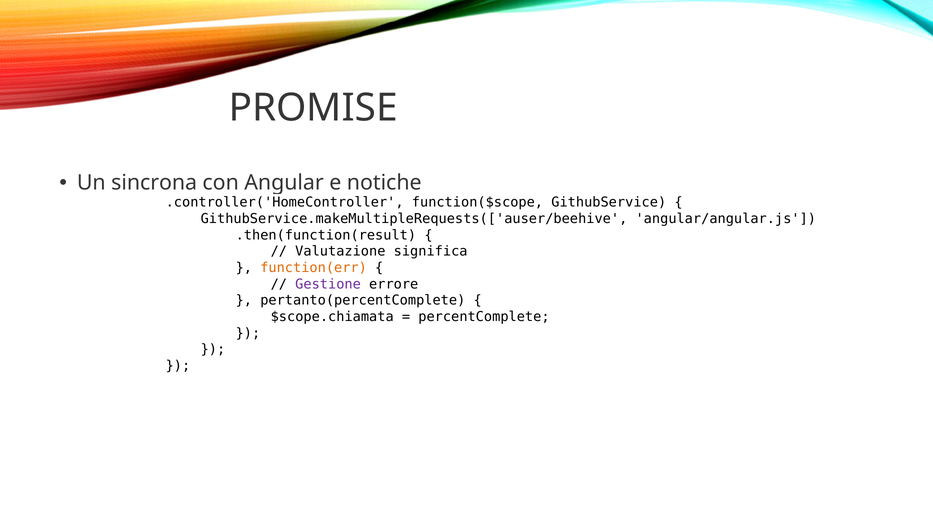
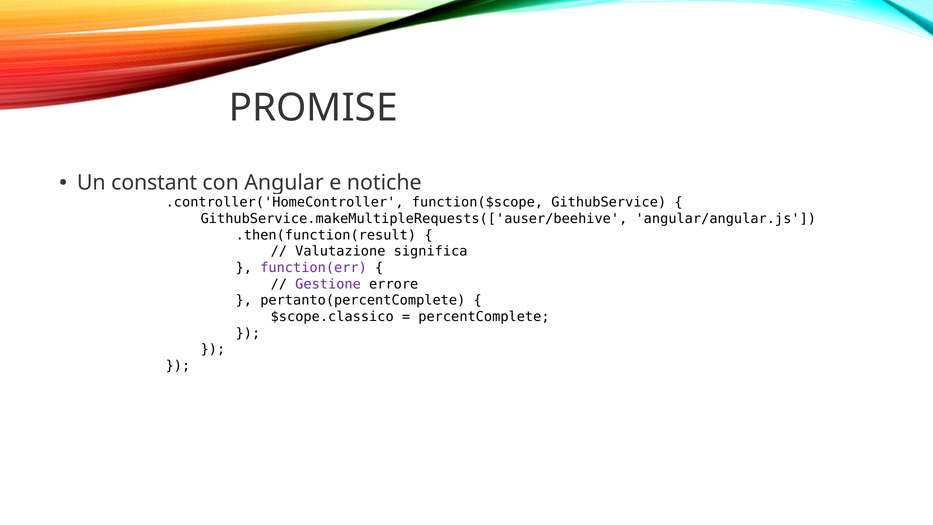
sincrona: sincrona -> constant
function(err colour: orange -> purple
$scope.chiamata: $scope.chiamata -> $scope.classico
